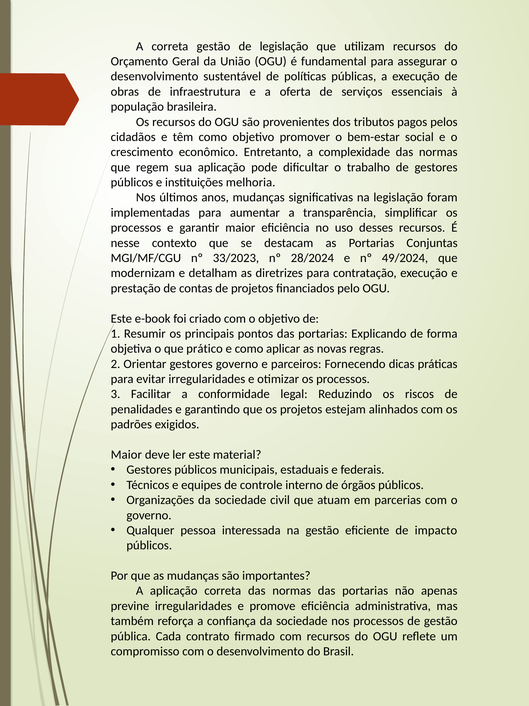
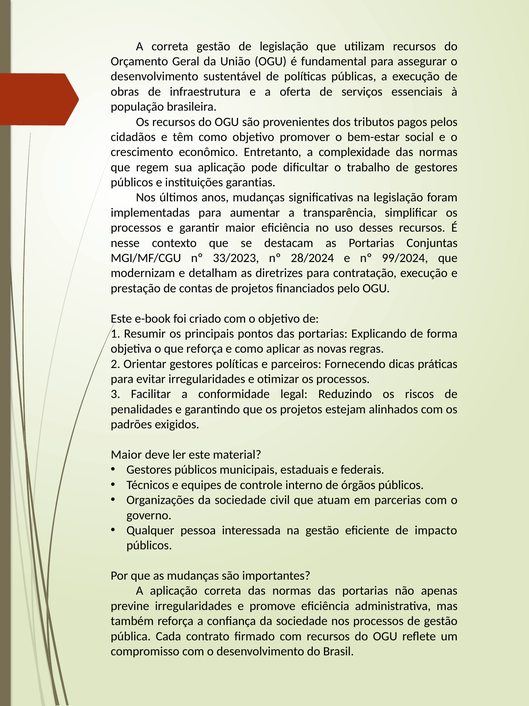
melhoria: melhoria -> garantias
49/2024: 49/2024 -> 99/2024
que prático: prático -> reforça
gestores governo: governo -> políticas
